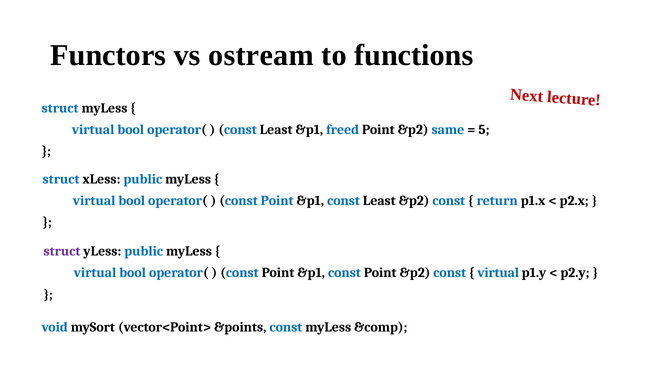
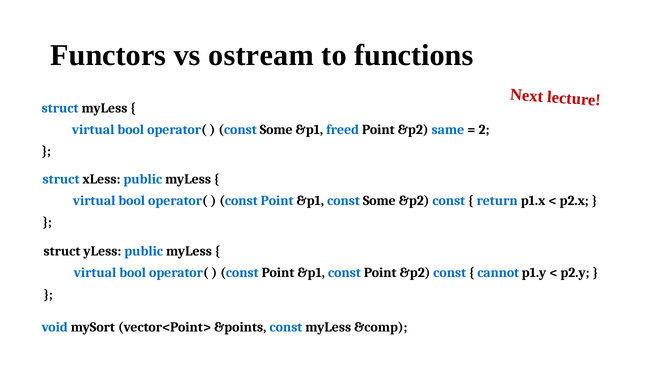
Least at (276, 130): Least -> Some
5: 5 -> 2
&p1 const Least: Least -> Some
struct at (62, 252) colour: purple -> black
virtual at (498, 273): virtual -> cannot
